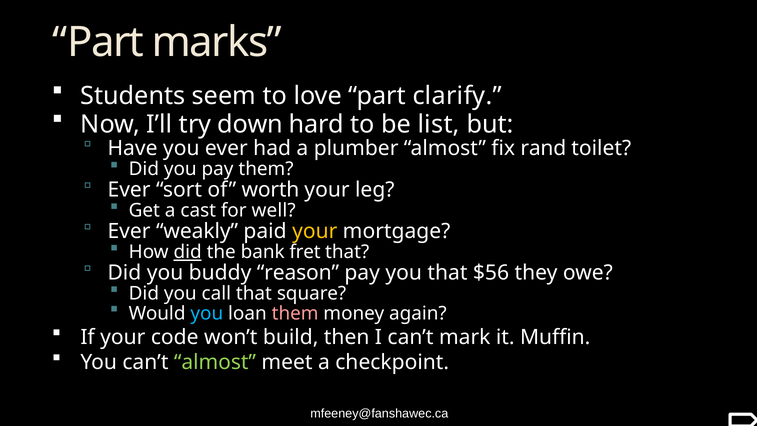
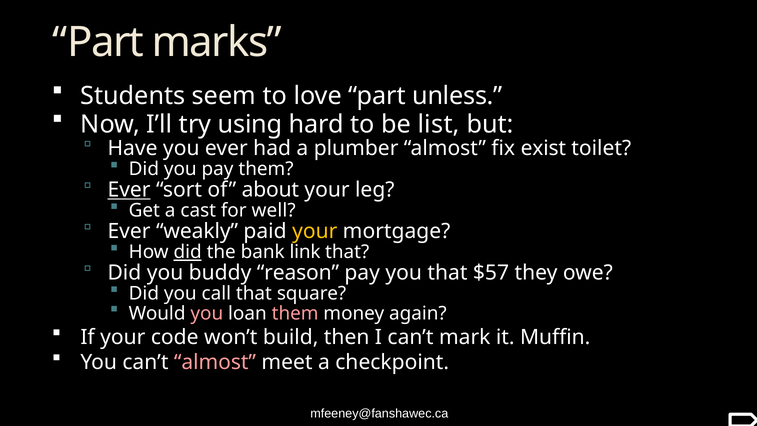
clarify: clarify -> unless
down: down -> using
rand: rand -> exist
Ever at (129, 190) underline: none -> present
worth: worth -> about
fret: fret -> link
$56: $56 -> $57
you at (207, 313) colour: light blue -> pink
almost at (215, 362) colour: light green -> pink
